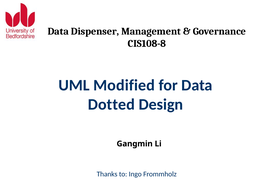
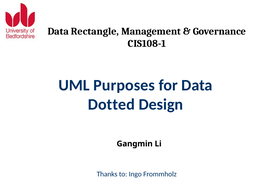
Dispenser: Dispenser -> Rectangle
CIS108-8: CIS108-8 -> CIS108-1
Modified: Modified -> Purposes
